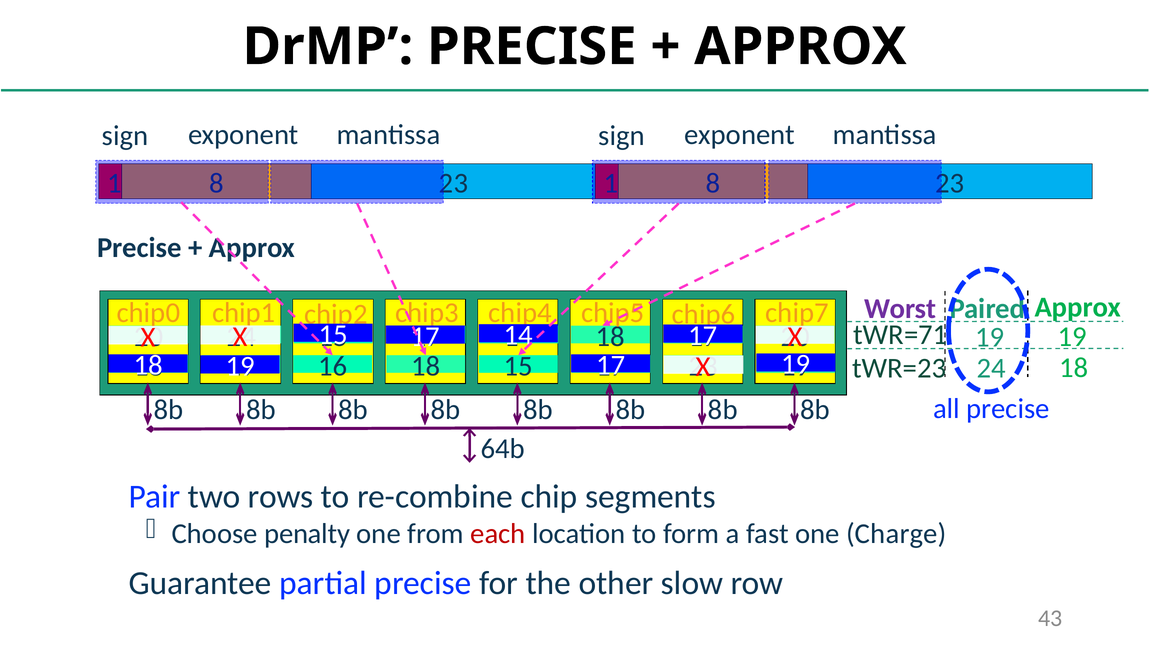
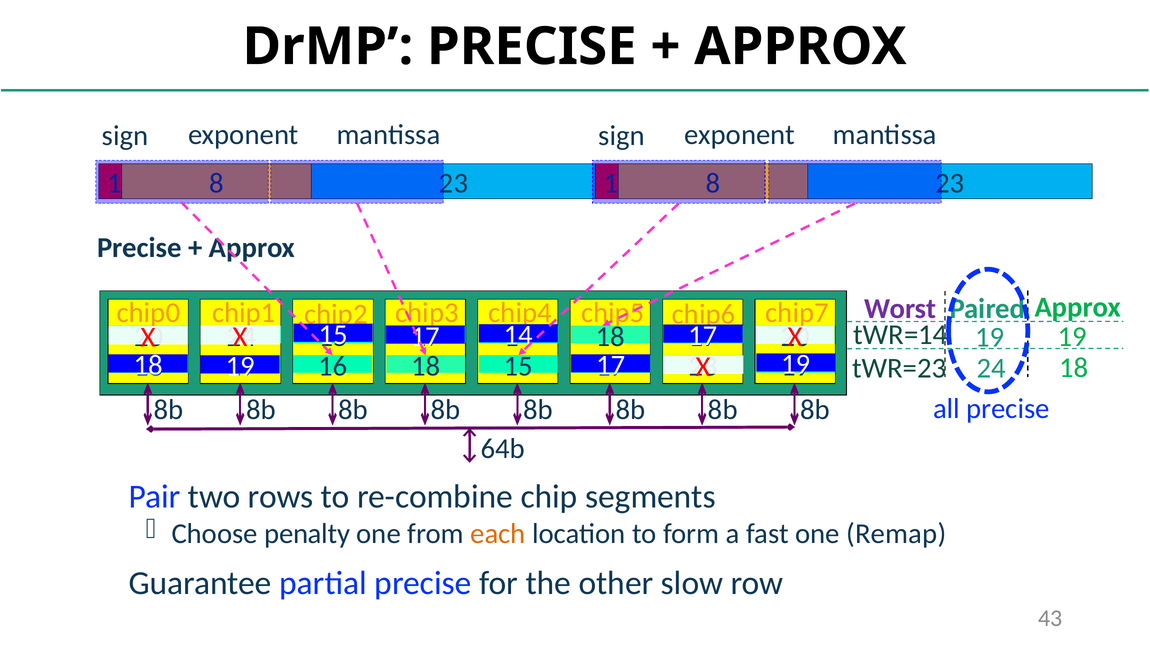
tWR=71: tWR=71 -> tWR=14
each colour: red -> orange
Charge: Charge -> Remap
